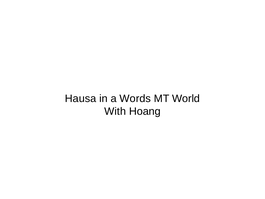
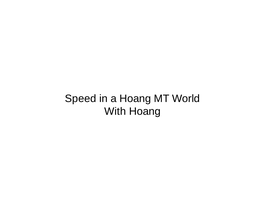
Hausa: Hausa -> Speed
a Words: Words -> Hoang
